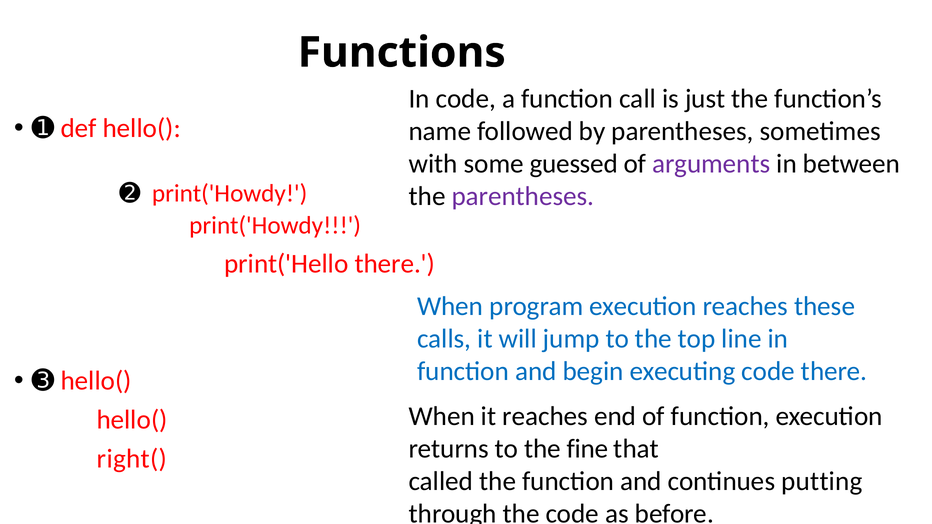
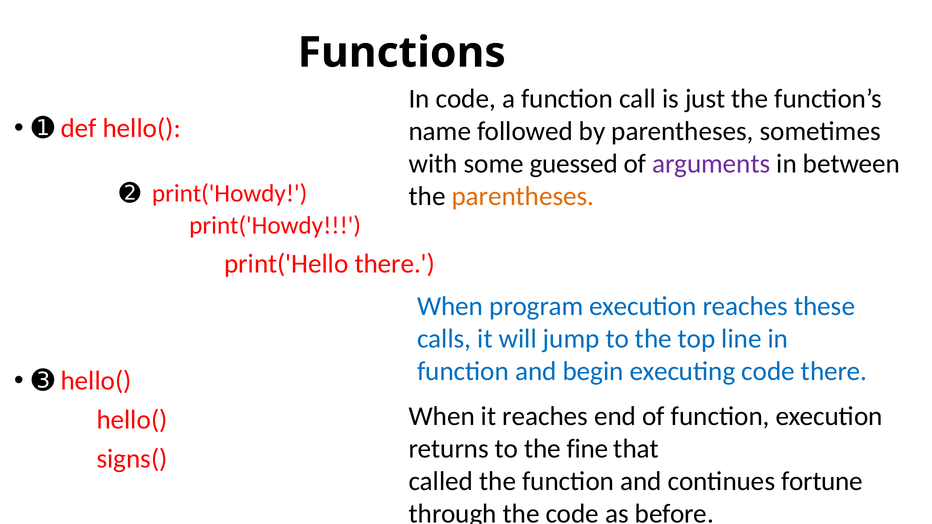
parentheses at (523, 197) colour: purple -> orange
right(: right( -> signs(
putting: putting -> fortune
